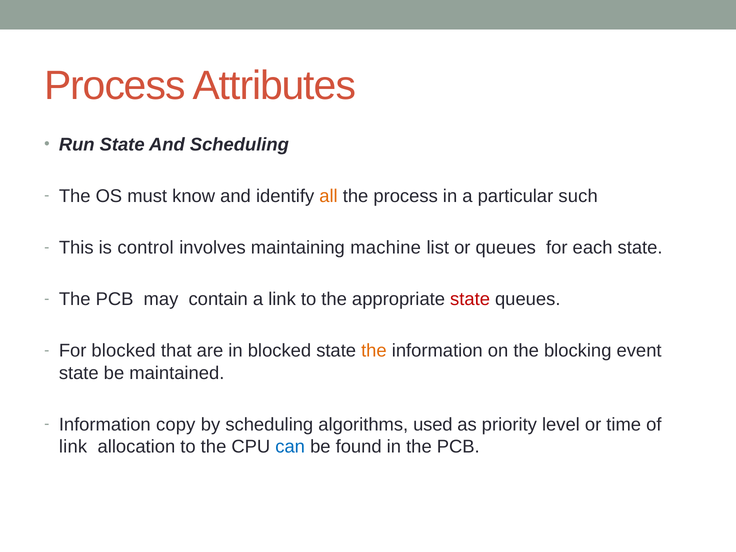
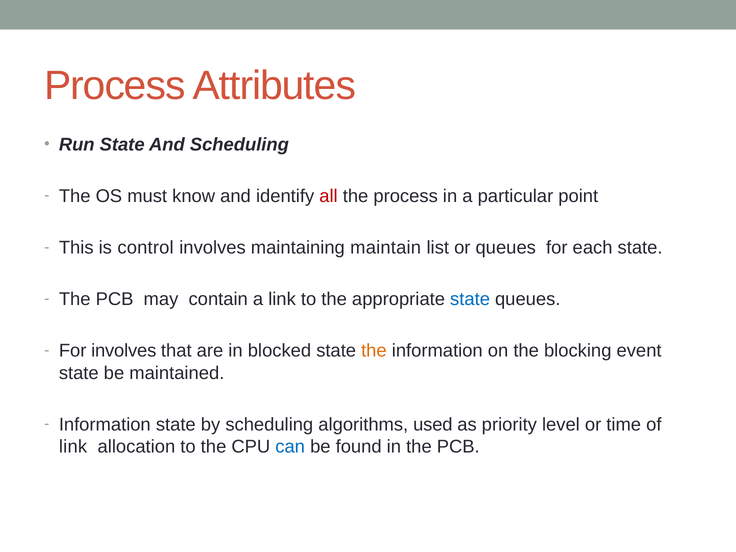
all colour: orange -> red
such: such -> point
machine: machine -> maintain
state at (470, 299) colour: red -> blue
For blocked: blocked -> involves
Information copy: copy -> state
